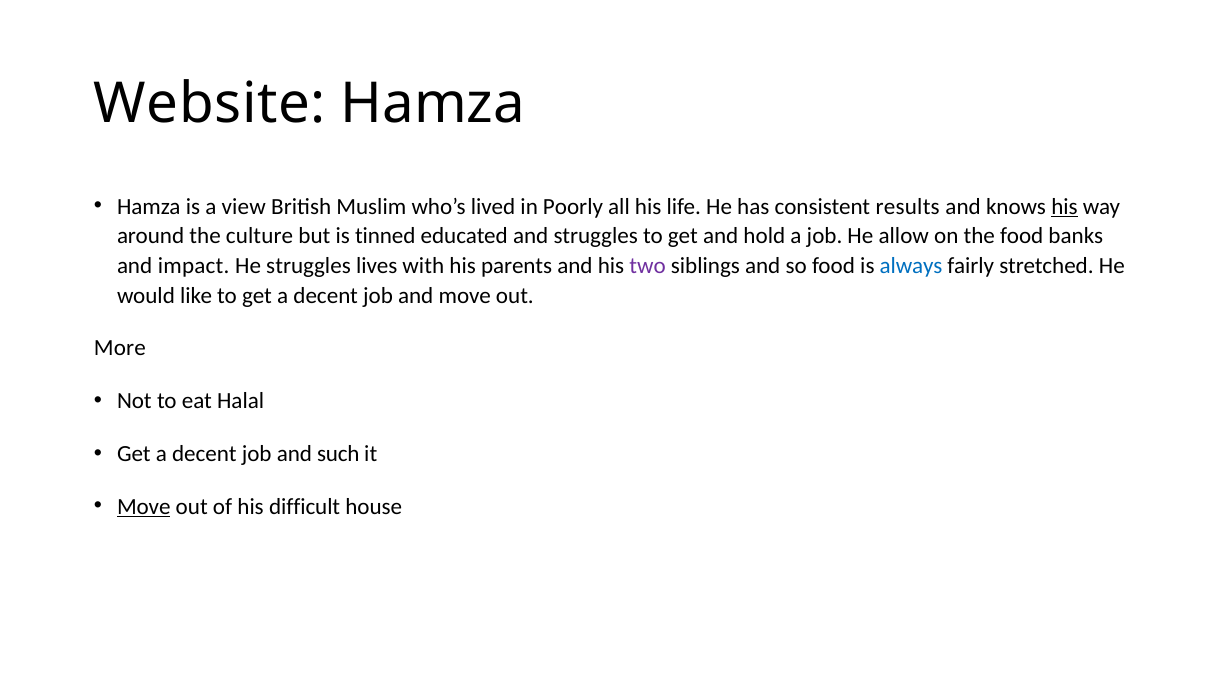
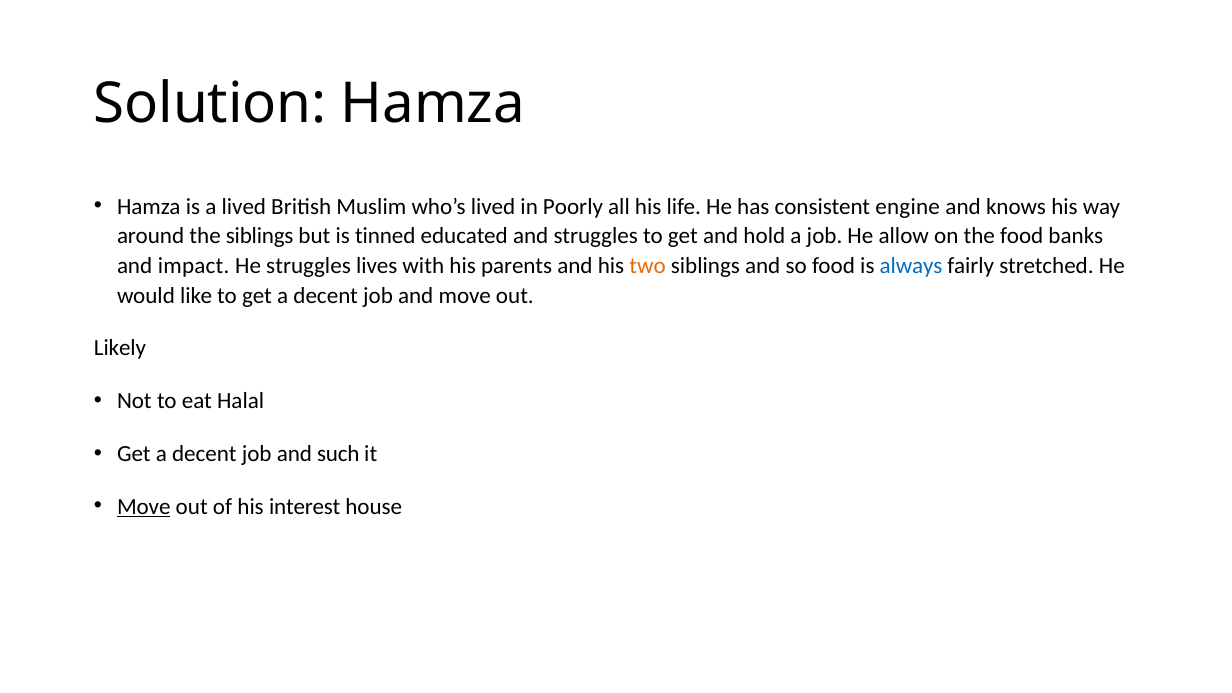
Website: Website -> Solution
a view: view -> lived
results: results -> engine
his at (1065, 206) underline: present -> none
the culture: culture -> siblings
two colour: purple -> orange
More: More -> Likely
difficult: difficult -> interest
